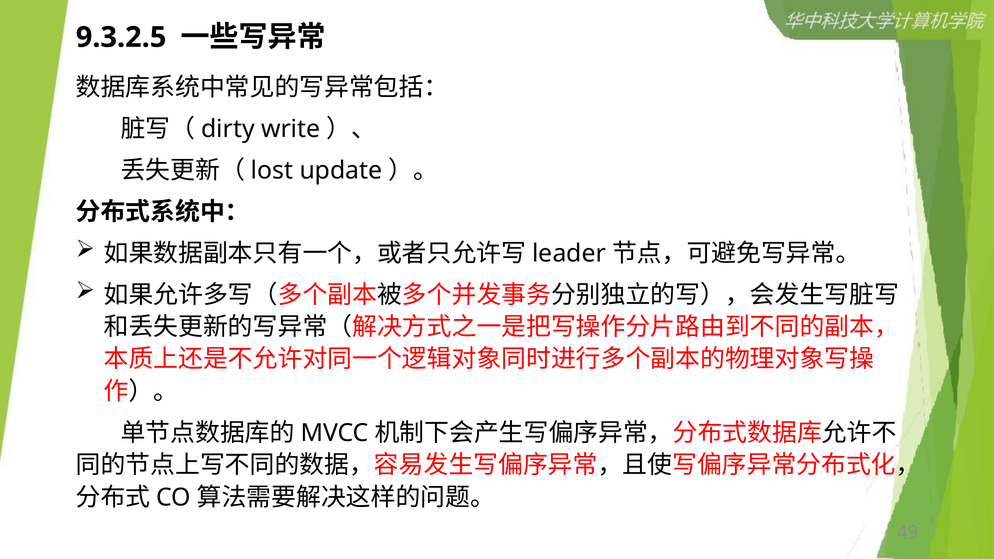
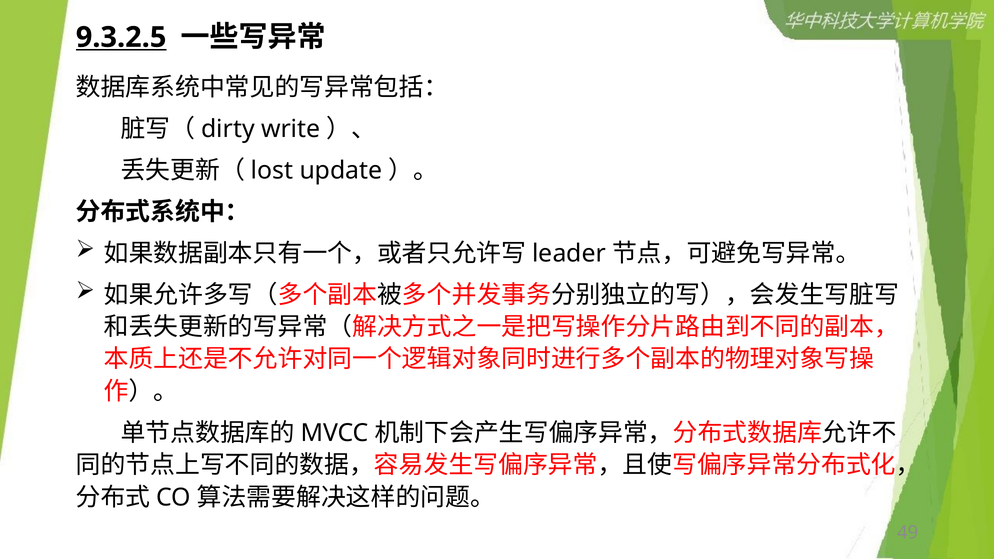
9.3.2.5 underline: none -> present
